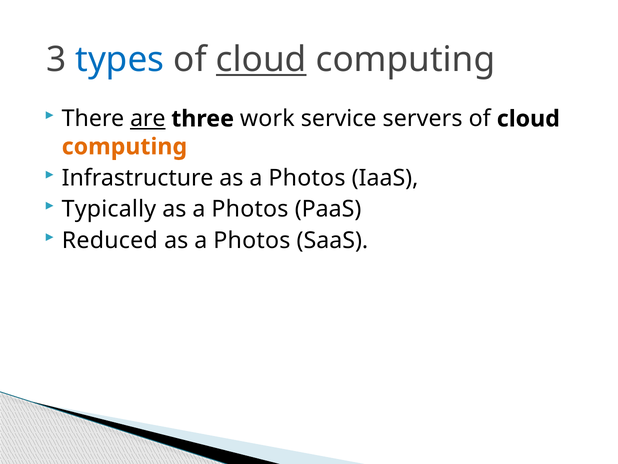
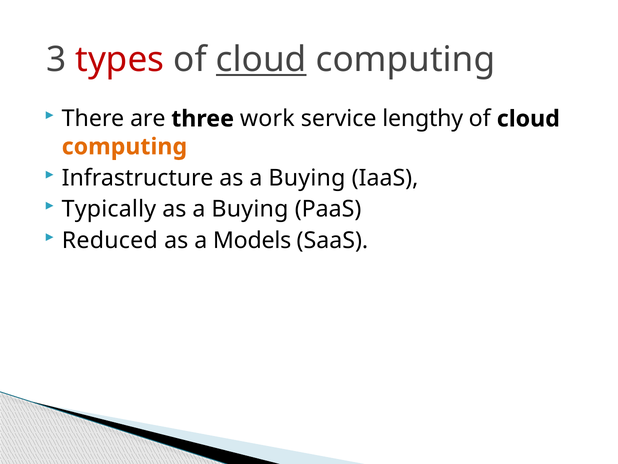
types colour: blue -> red
are underline: present -> none
servers: servers -> lengthy
Infrastructure as a Photos: Photos -> Buying
Photos at (250, 209): Photos -> Buying
Photos at (252, 240): Photos -> Models
